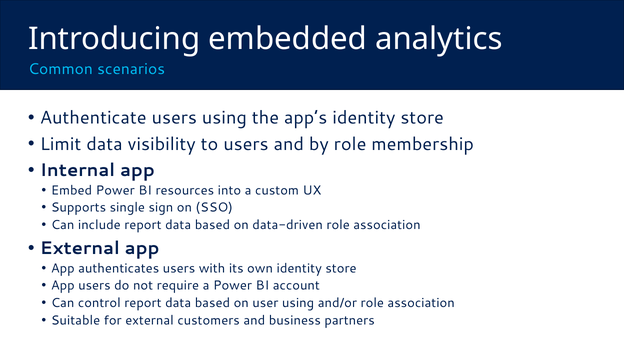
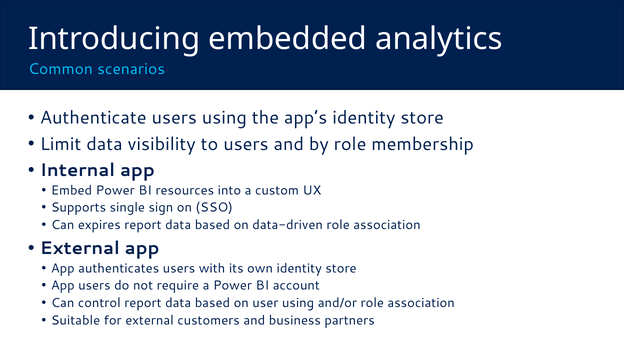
include: include -> expires
